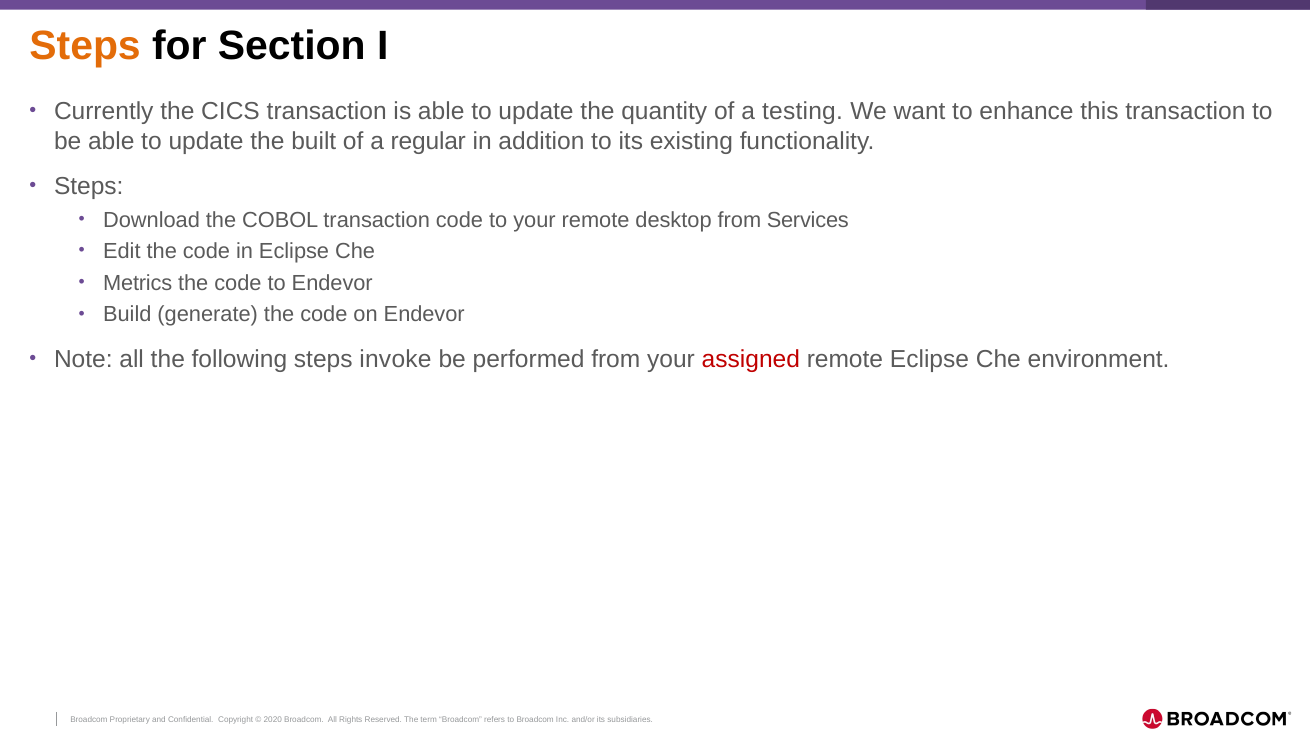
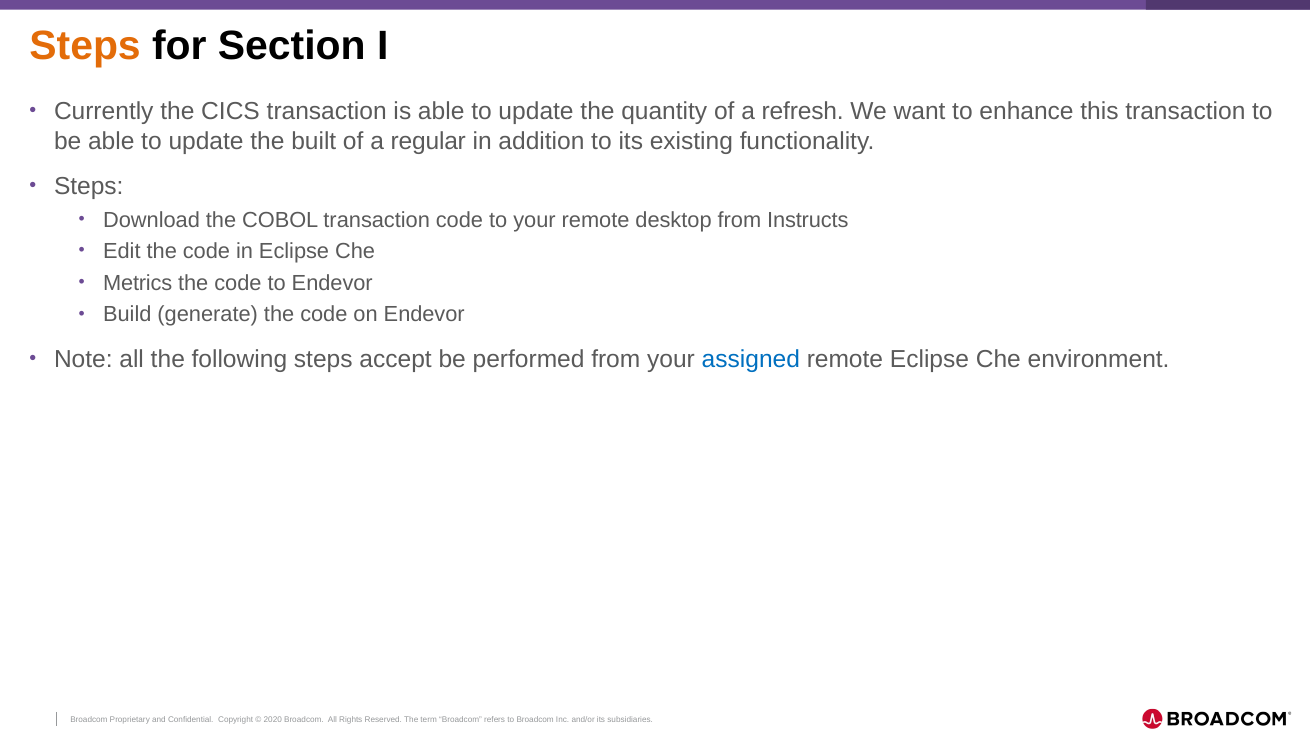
testing: testing -> refresh
Services: Services -> Instructs
invoke: invoke -> accept
assigned colour: red -> blue
